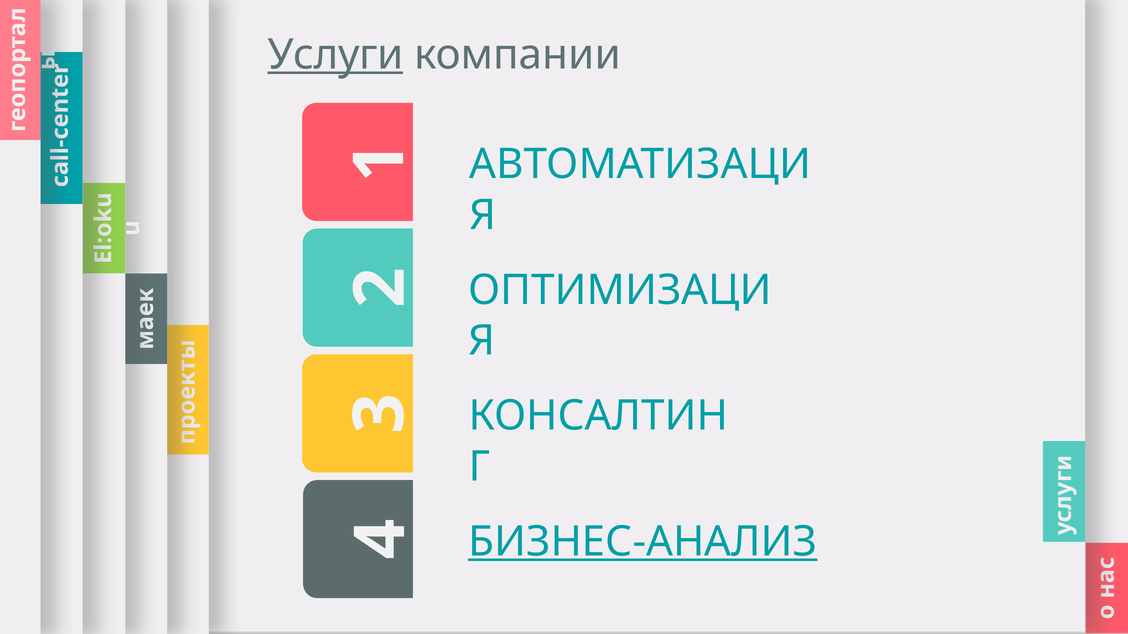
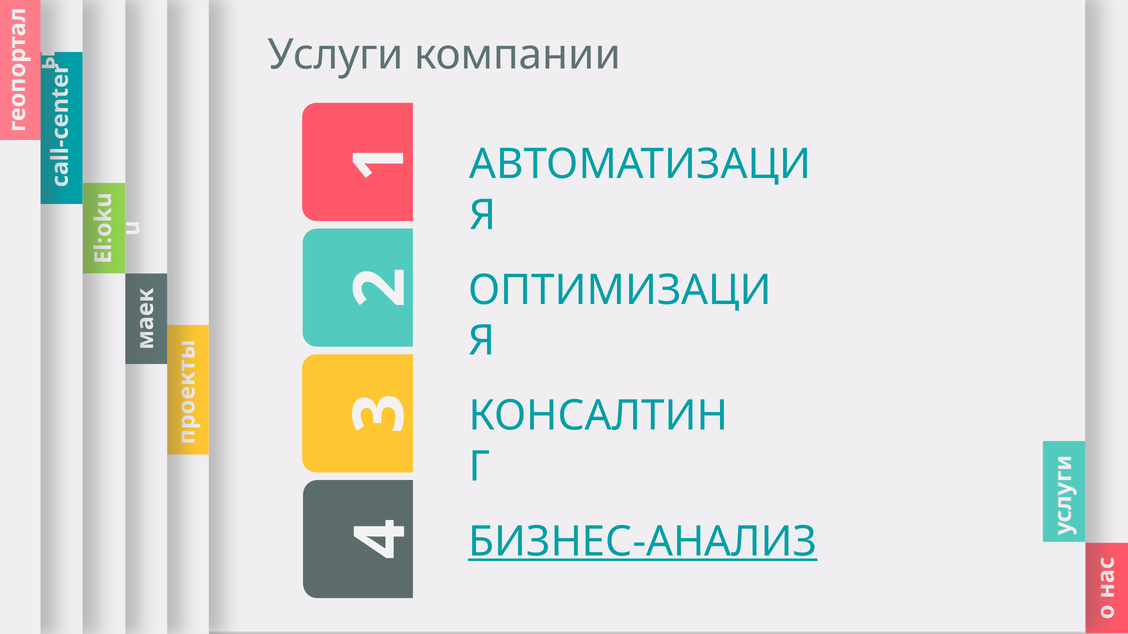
Услуги underline: present -> none
